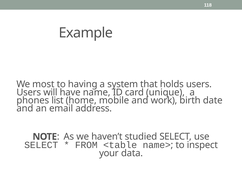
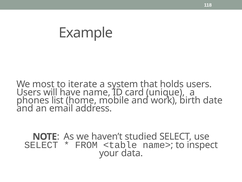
having: having -> iterate
